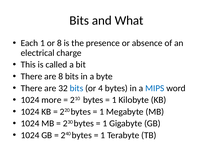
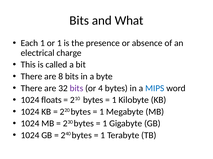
or 8: 8 -> 1
bits at (76, 89) colour: blue -> purple
more: more -> floats
